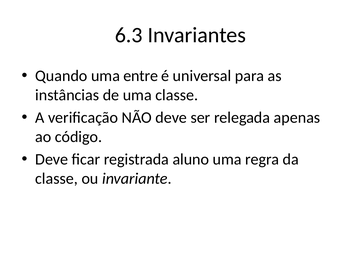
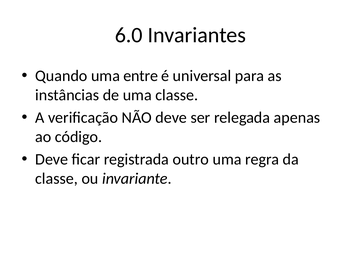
6.3: 6.3 -> 6.0
aluno: aluno -> outro
